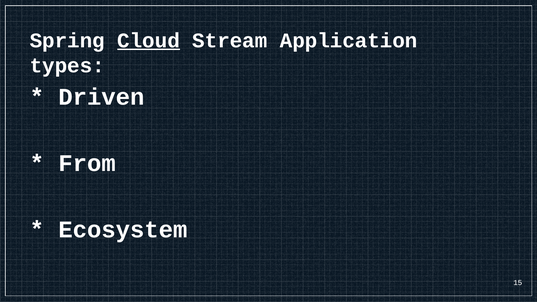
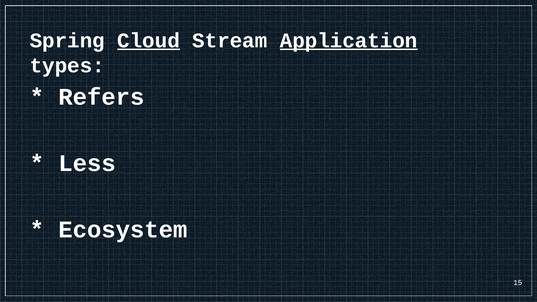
Application underline: none -> present
Driven: Driven -> Refers
From: From -> Less
